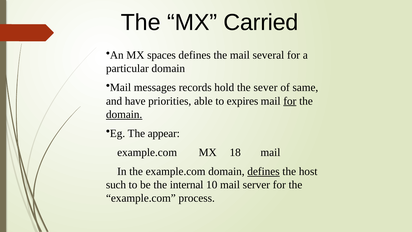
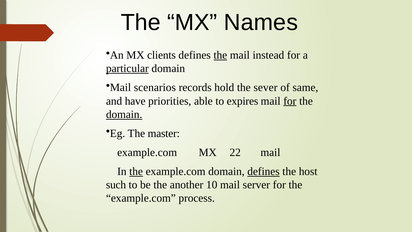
Carried: Carried -> Names
spaces: spaces -> clients
the at (220, 55) underline: none -> present
several: several -> instead
particular underline: none -> present
messages: messages -> scenarios
appear: appear -> master
18: 18 -> 22
the at (136, 171) underline: none -> present
internal: internal -> another
